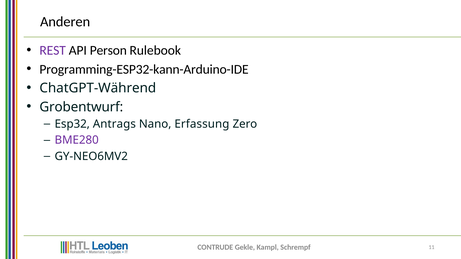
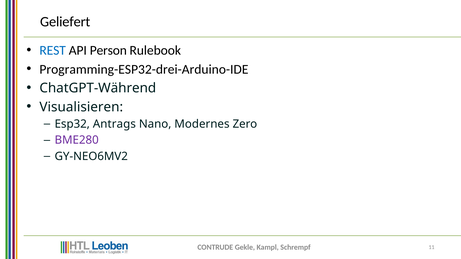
Anderen: Anderen -> Geliefert
REST colour: purple -> blue
Programming-ESP32-kann-Arduino-IDE: Programming-ESP32-kann-Arduino-IDE -> Programming-ESP32-drei-Arduino-IDE
Grobentwurf: Grobentwurf -> Visualisieren
Erfassung: Erfassung -> Modernes
